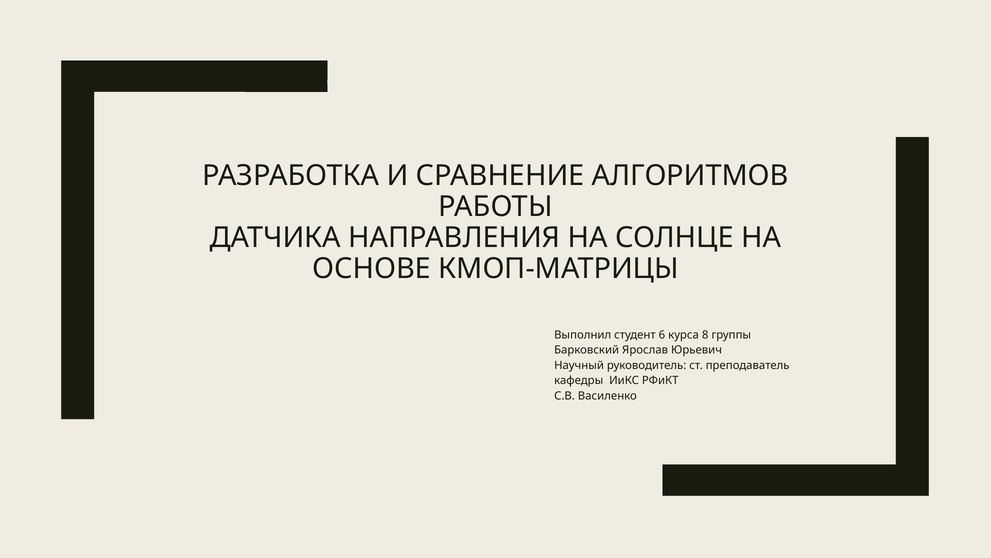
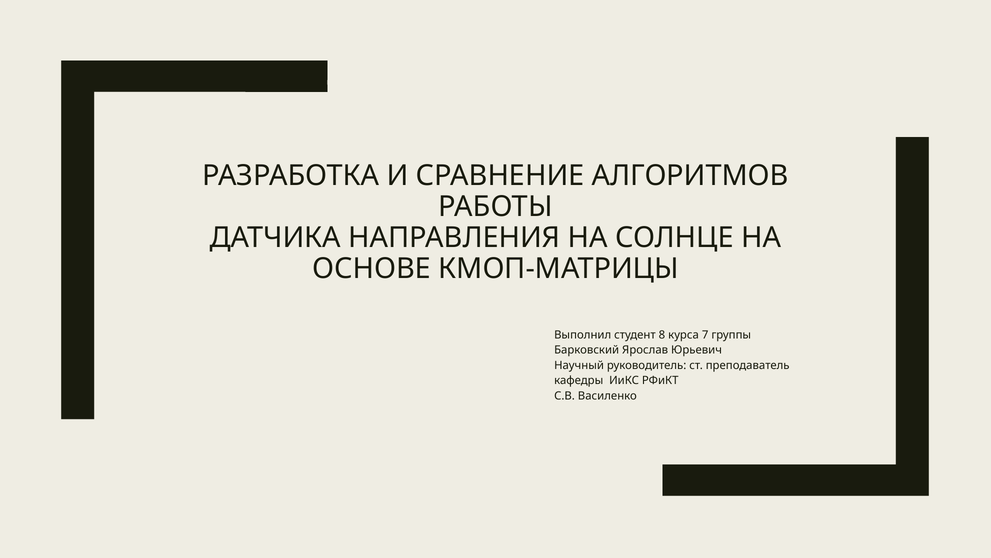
6: 6 -> 8
8: 8 -> 7
